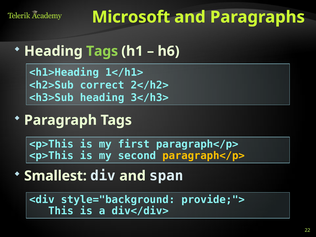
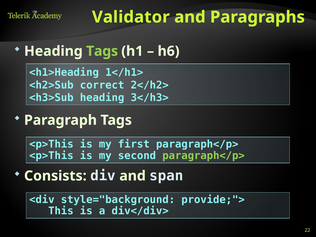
Microsoft: Microsoft -> Validator
paragraph</p> at (204, 156) colour: yellow -> light green
Smallest: Smallest -> Consists
